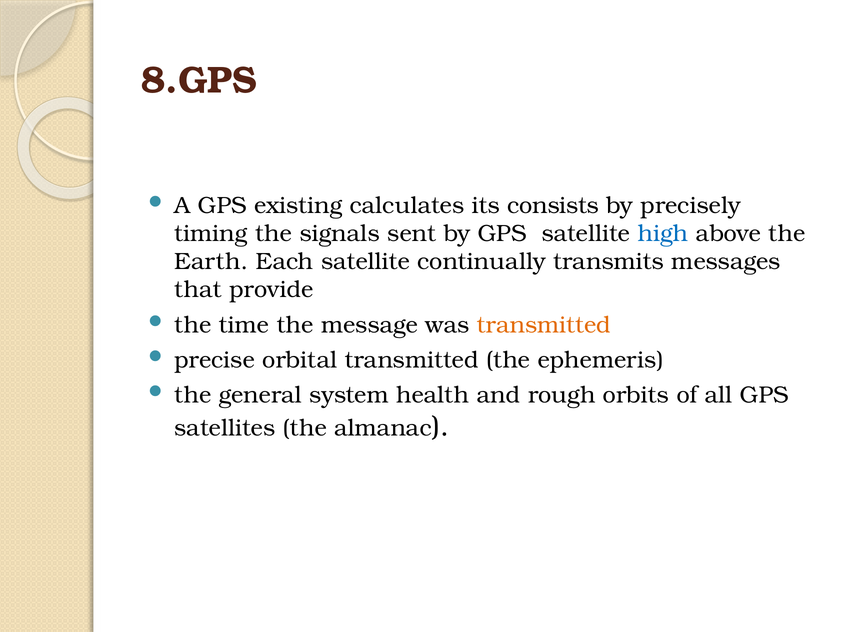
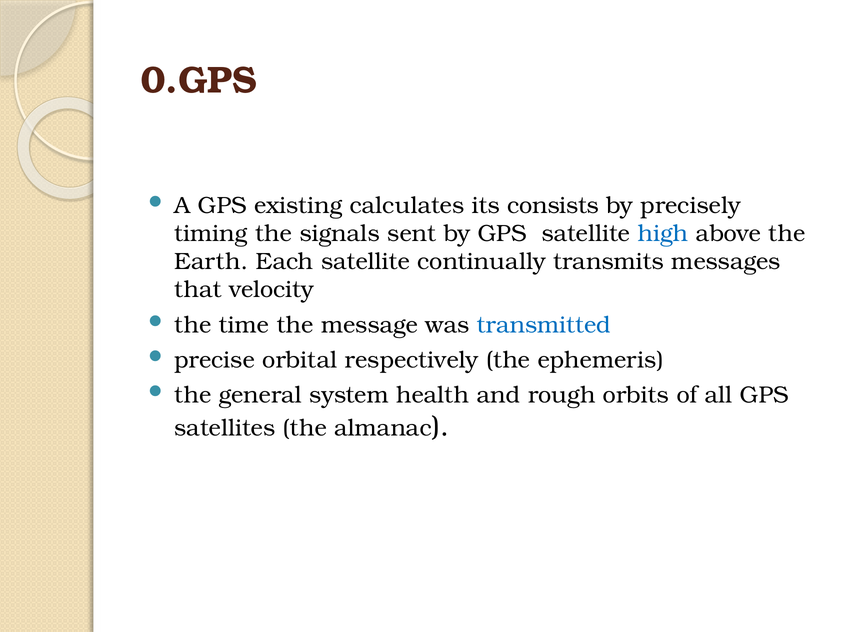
8.GPS: 8.GPS -> 0.GPS
provide: provide -> velocity
transmitted at (544, 325) colour: orange -> blue
orbital transmitted: transmitted -> respectively
